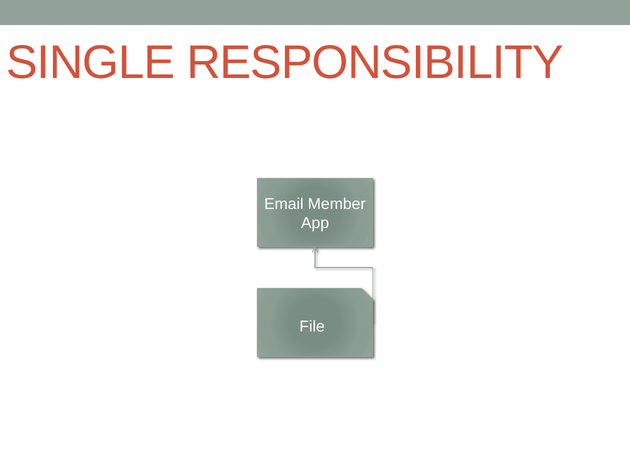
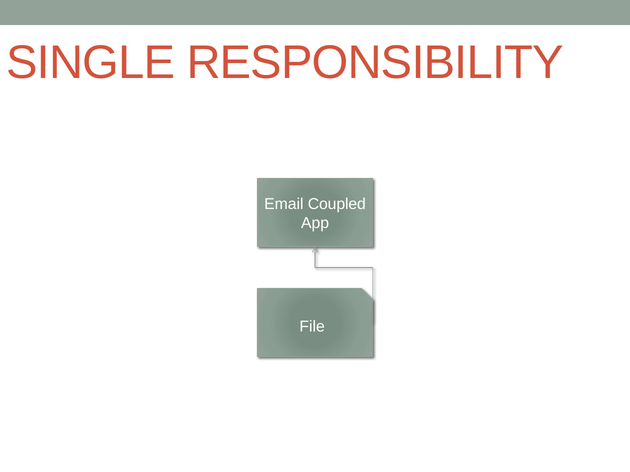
Member: Member -> Coupled
